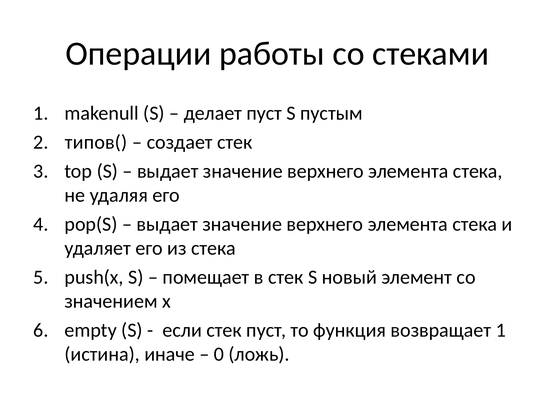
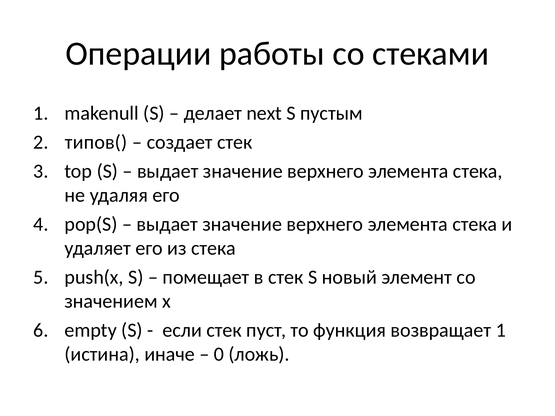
делает пуст: пуст -> next
